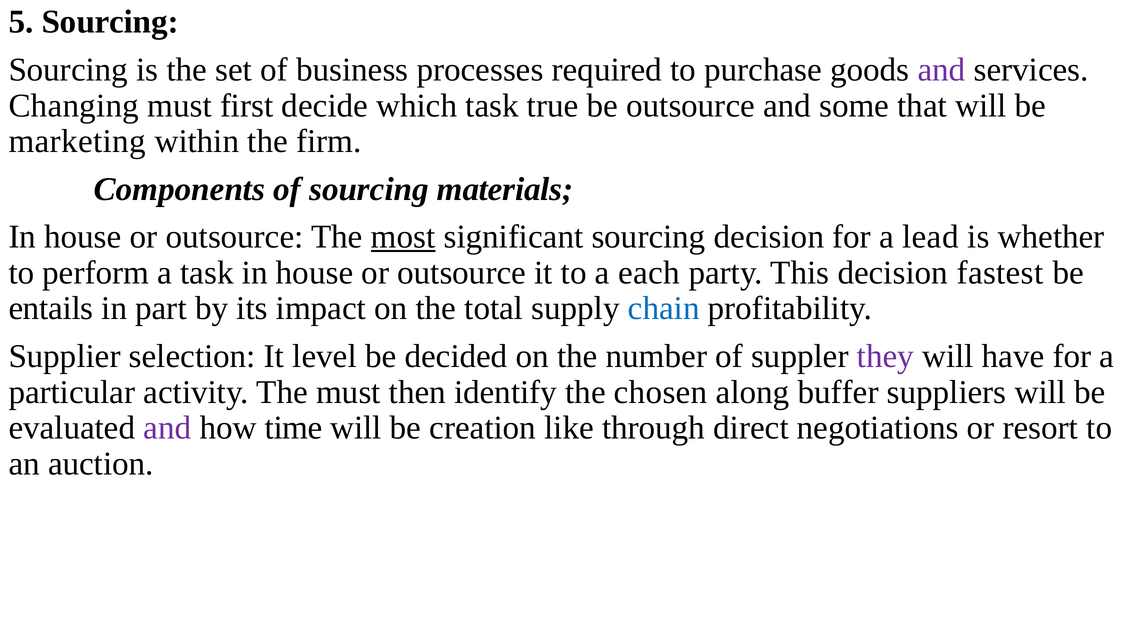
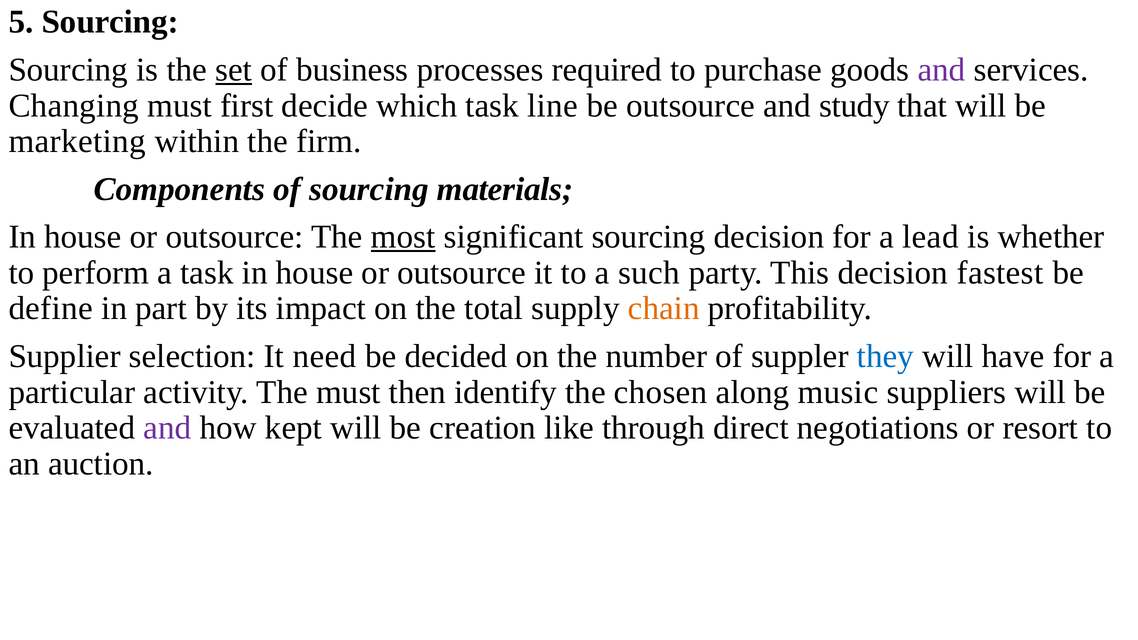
set underline: none -> present
true: true -> line
some: some -> study
each: each -> such
entails: entails -> define
chain colour: blue -> orange
level: level -> need
they colour: purple -> blue
buffer: buffer -> music
time: time -> kept
